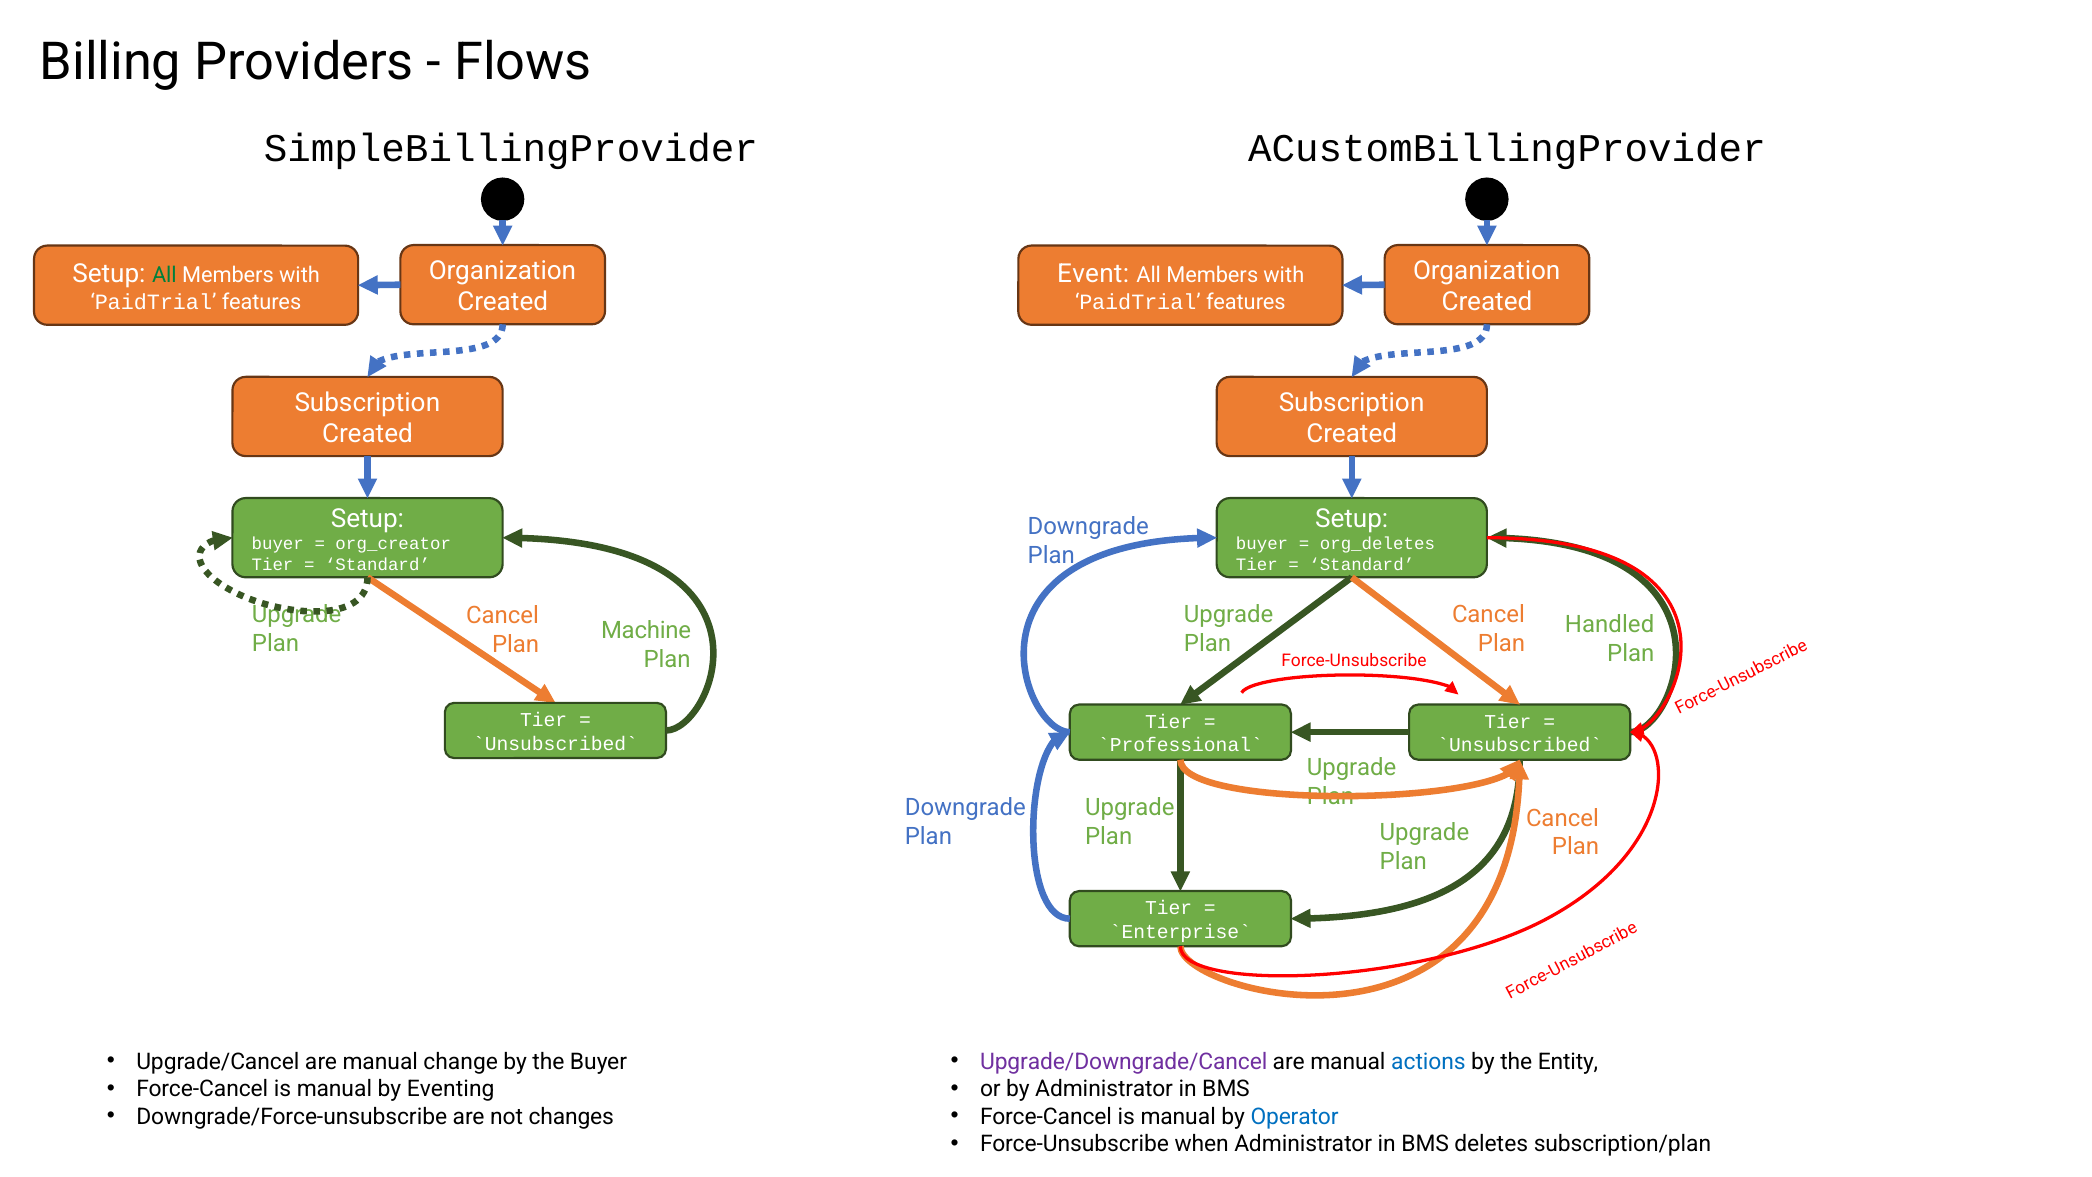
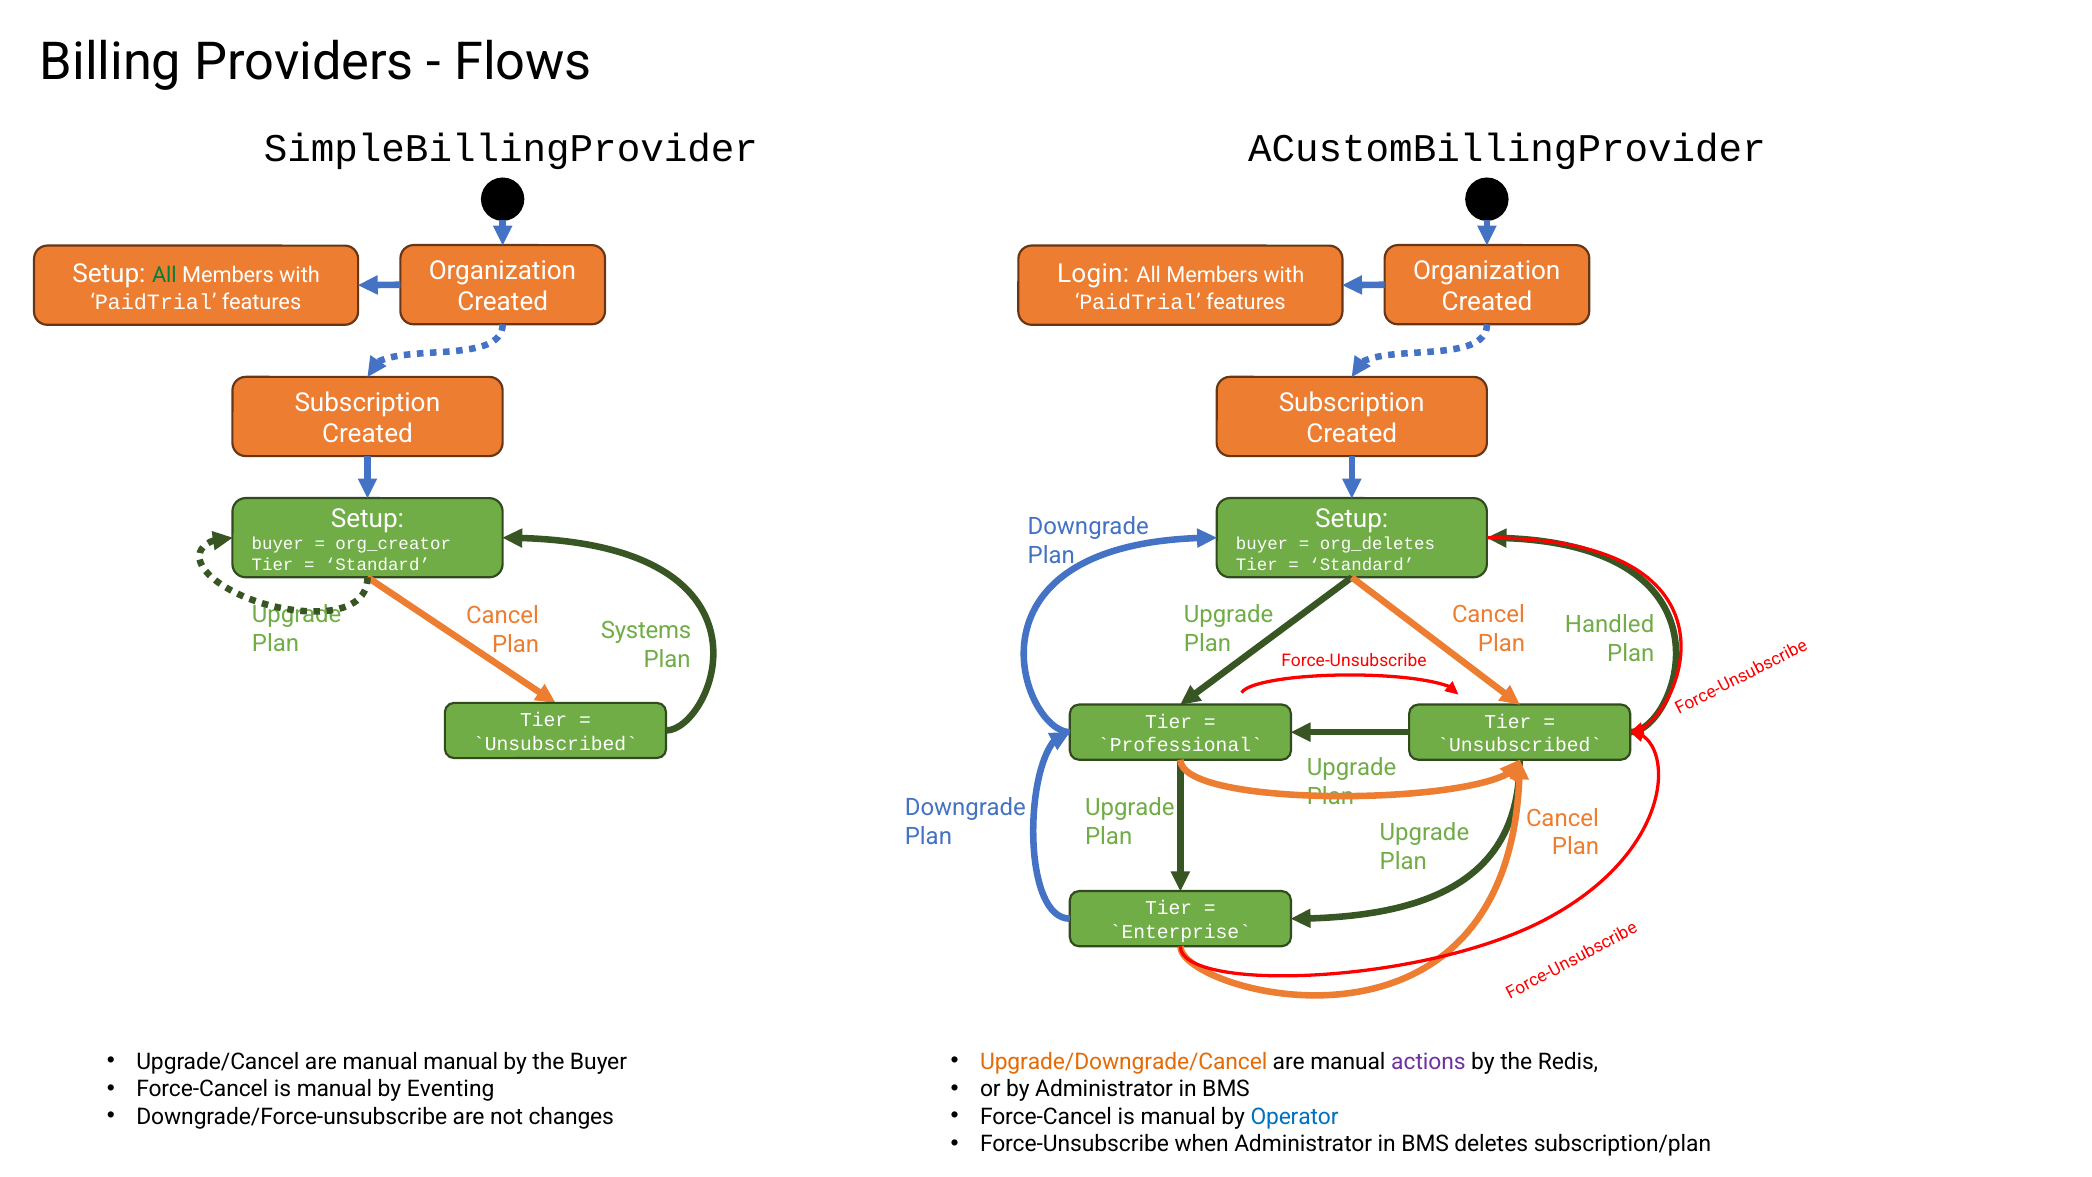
Event: Event -> Login
Machine: Machine -> Systems
manual change: change -> manual
Upgrade/Downgrade/Cancel colour: purple -> orange
actions colour: blue -> purple
Entity: Entity -> Redis
